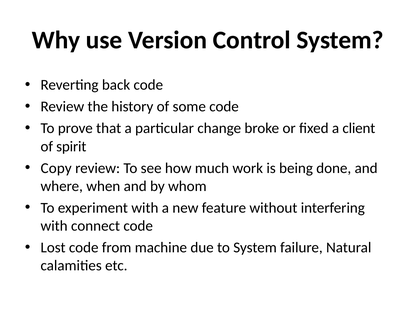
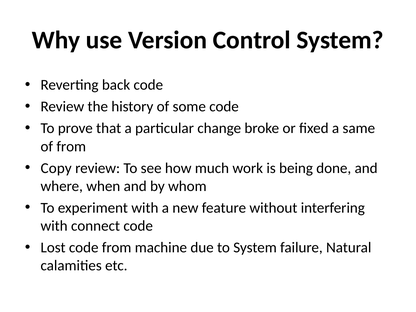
client: client -> same
of spirit: spirit -> from
